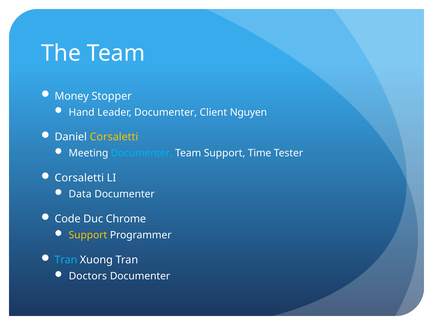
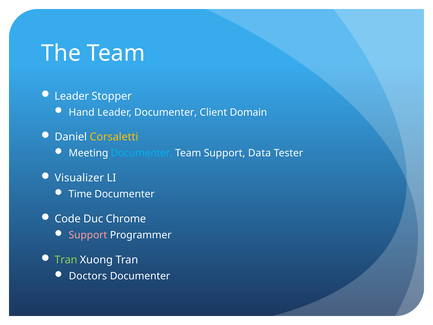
Money at (72, 96): Money -> Leader
Nguyen: Nguyen -> Domain
Time: Time -> Data
Corsaletti at (79, 178): Corsaletti -> Visualizer
Data: Data -> Time
Support at (88, 235) colour: yellow -> pink
Tran at (66, 260) colour: light blue -> light green
